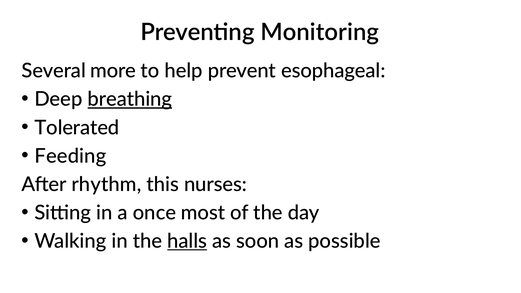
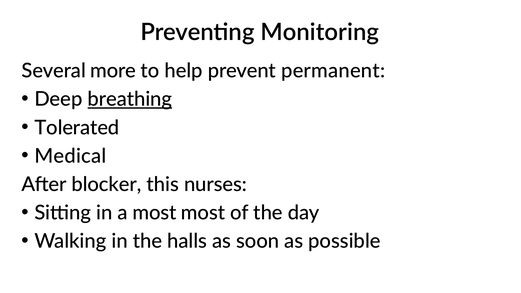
esophageal: esophageal -> permanent
Feeding: Feeding -> Medical
rhythm: rhythm -> blocker
a once: once -> most
halls underline: present -> none
